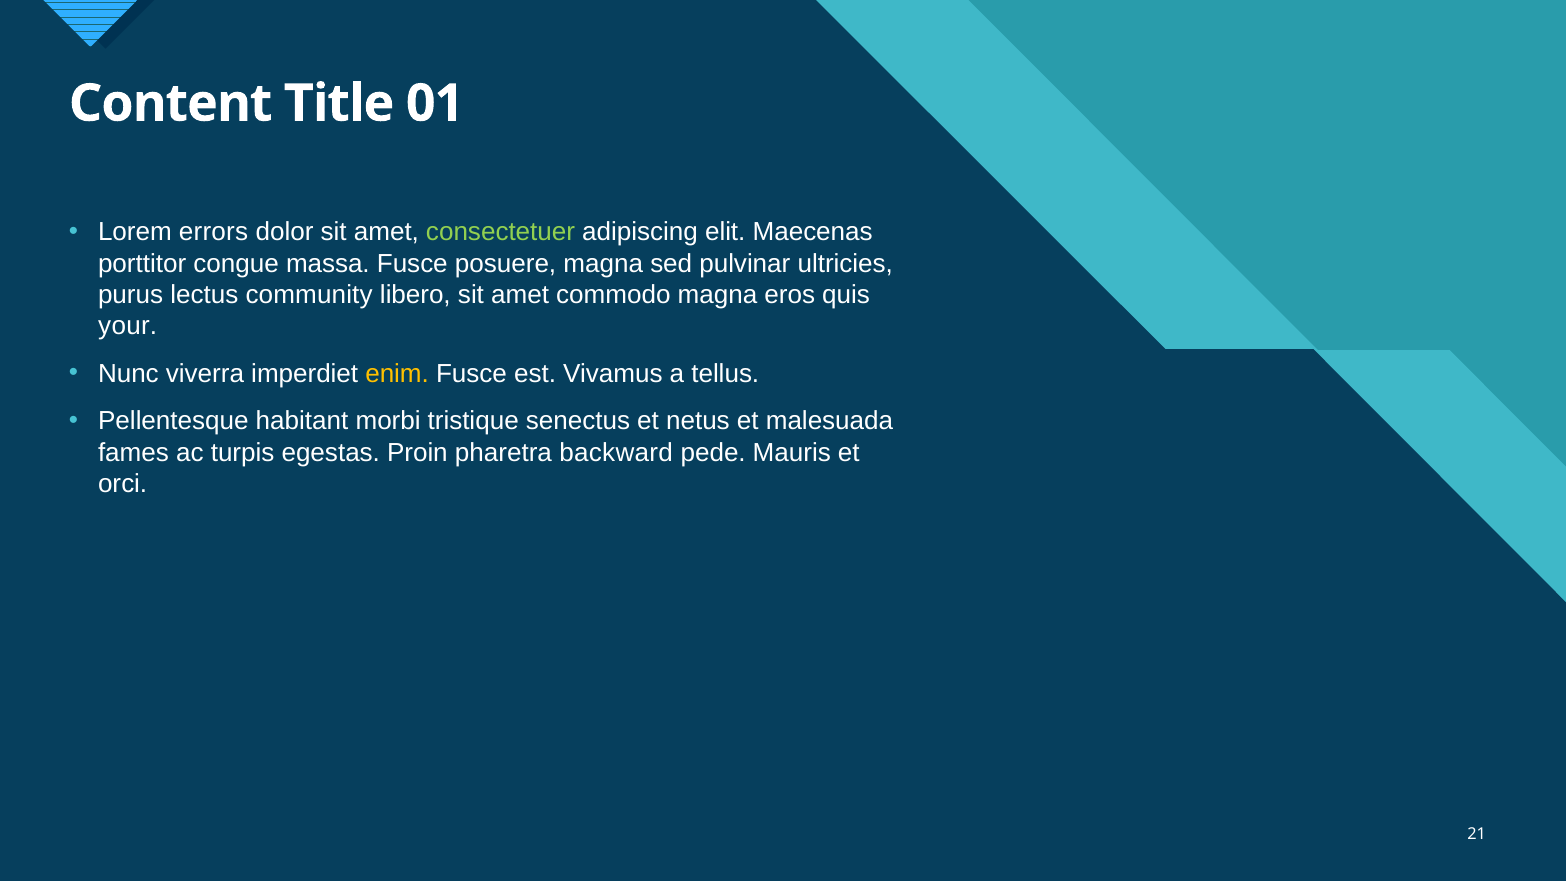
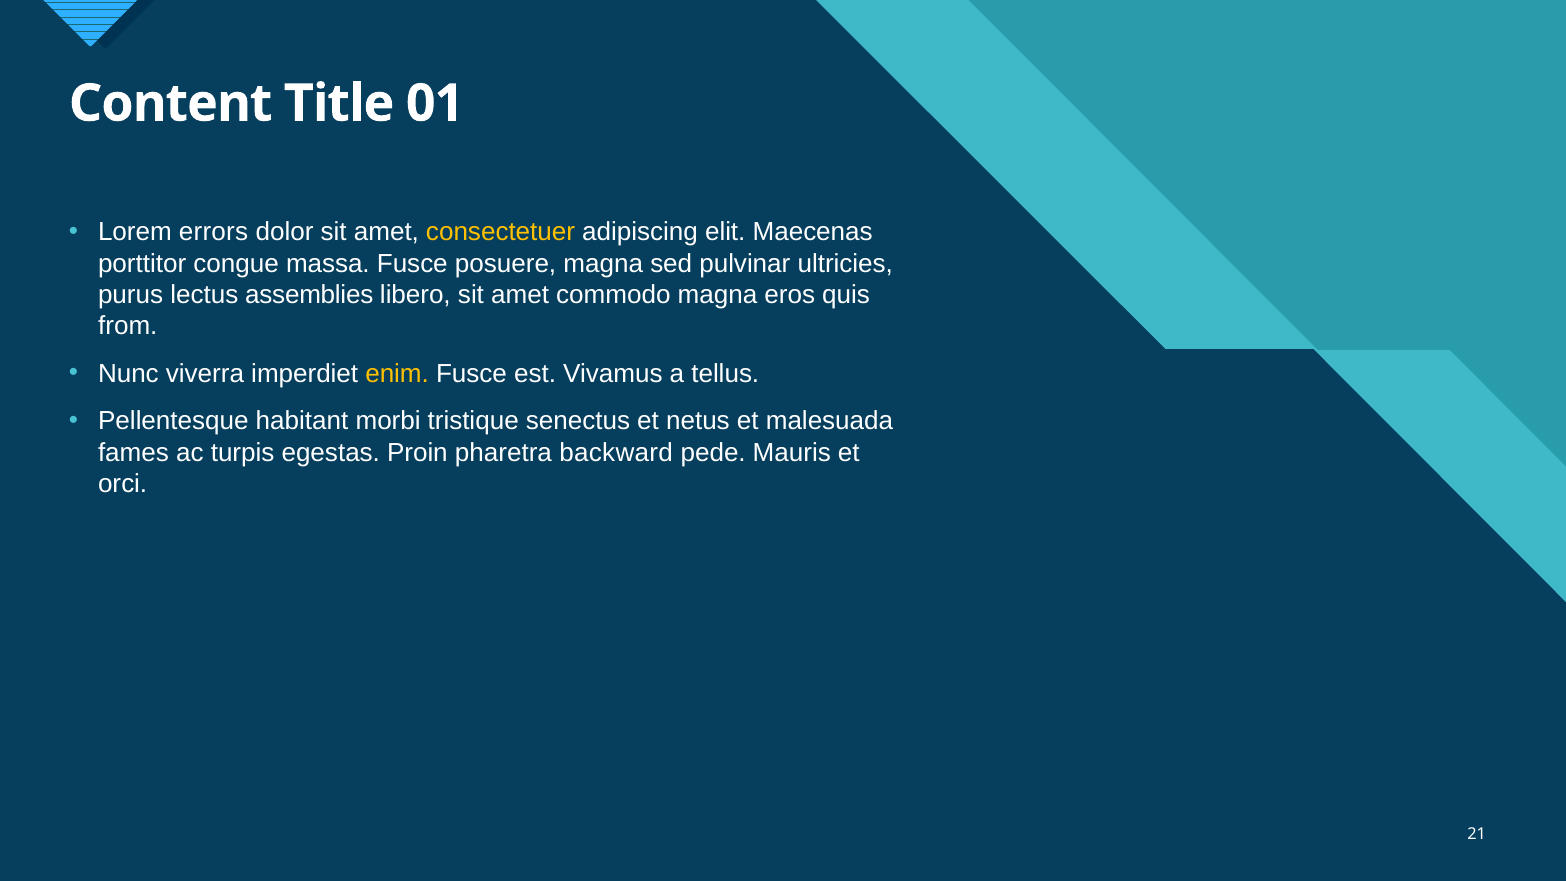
consectetuer colour: light green -> yellow
community: community -> assemblies
your: your -> from
